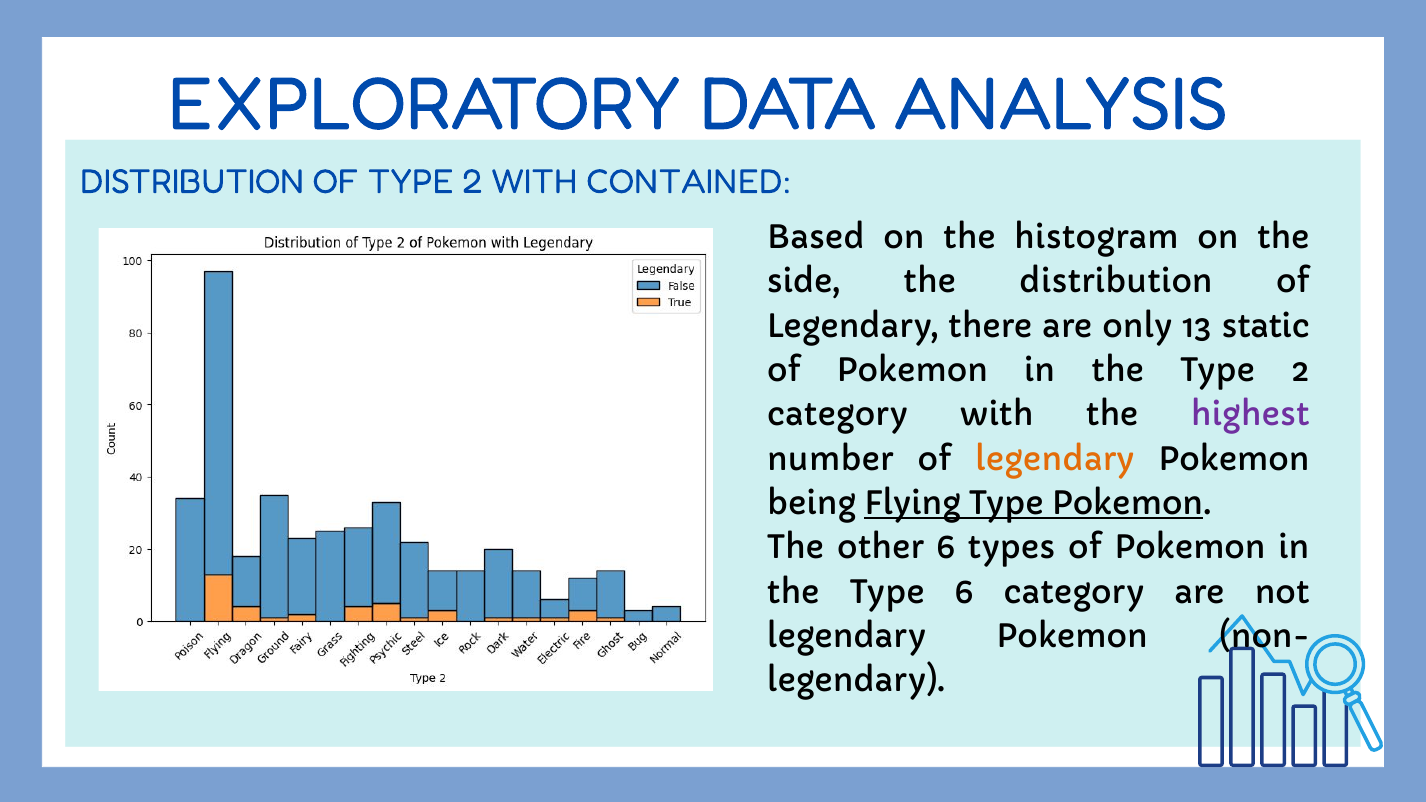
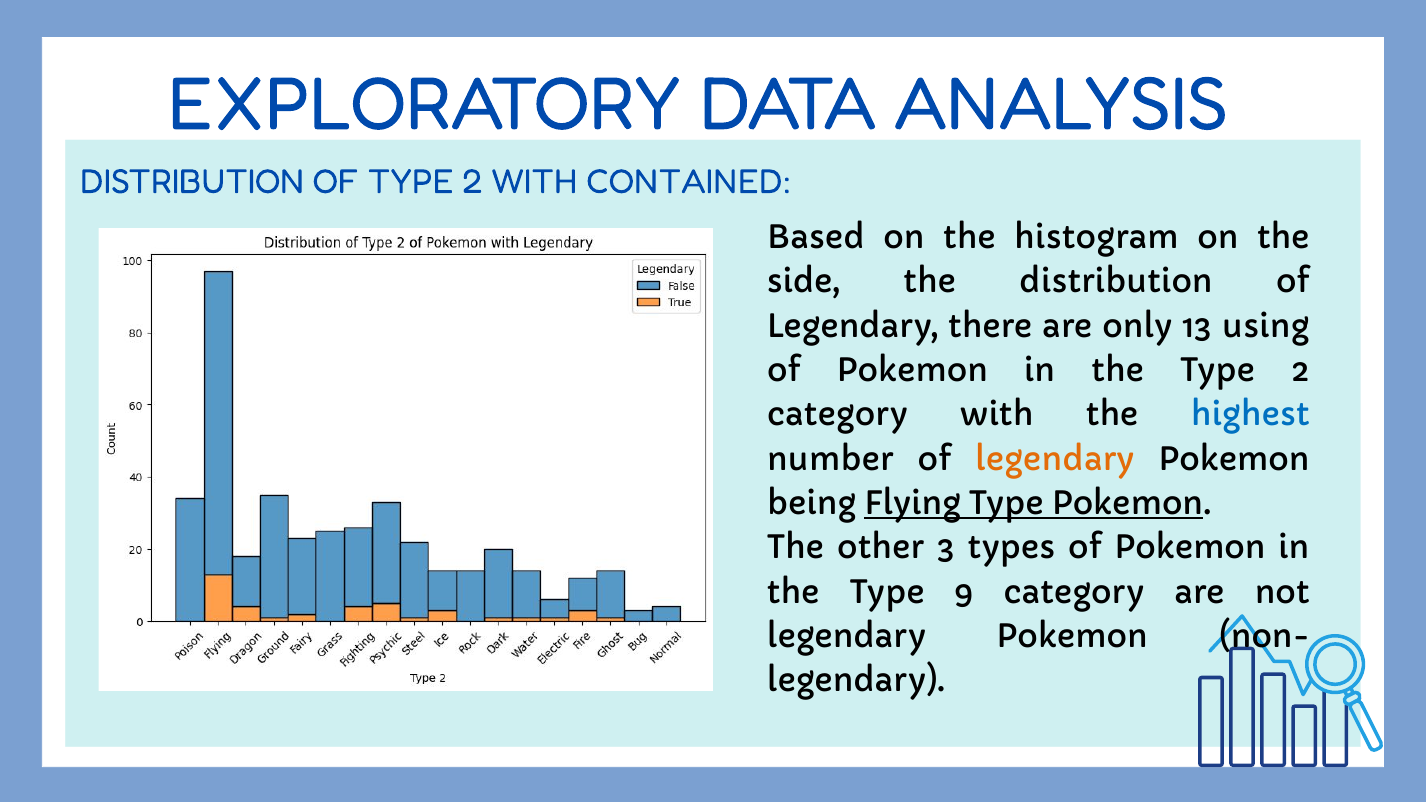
static: static -> using
highest colour: purple -> blue
other 6: 6 -> 3
Type 6: 6 -> 9
